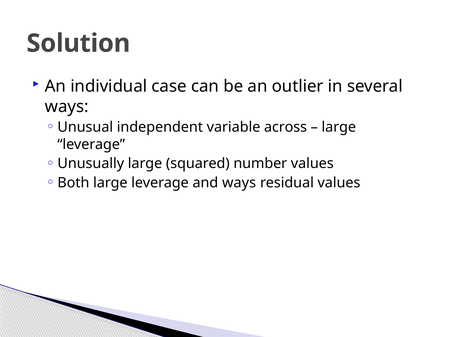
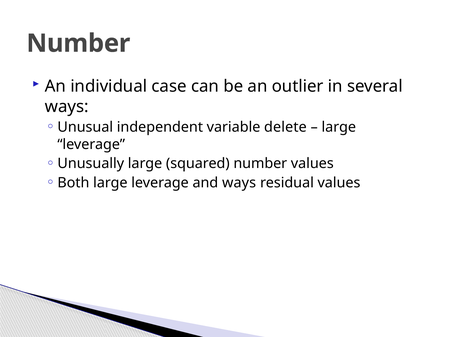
Solution at (78, 43): Solution -> Number
across: across -> delete
